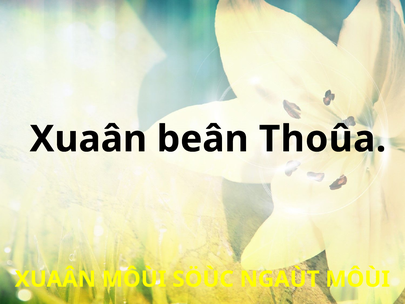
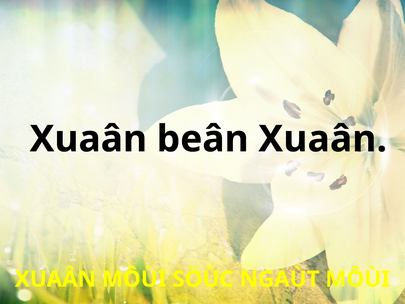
beân Thoûa: Thoûa -> Xuaân
